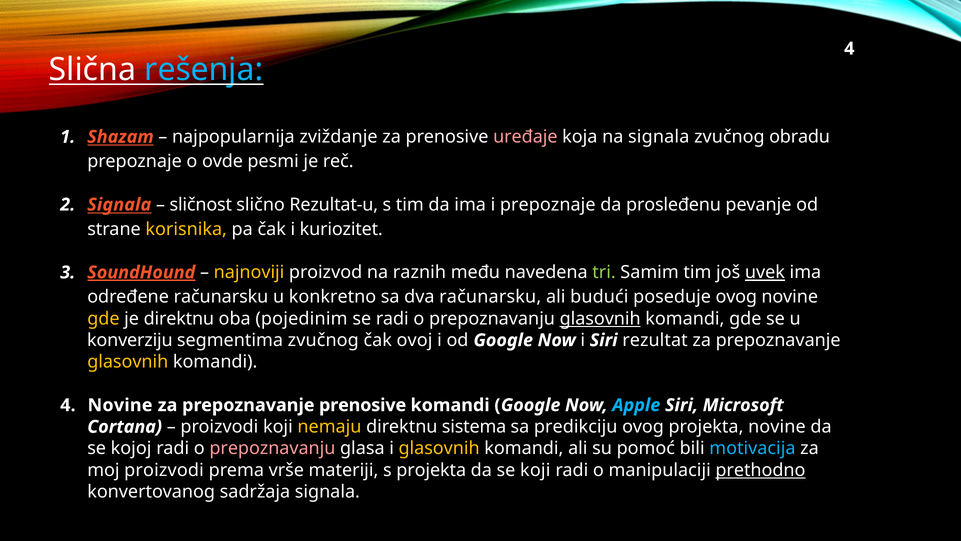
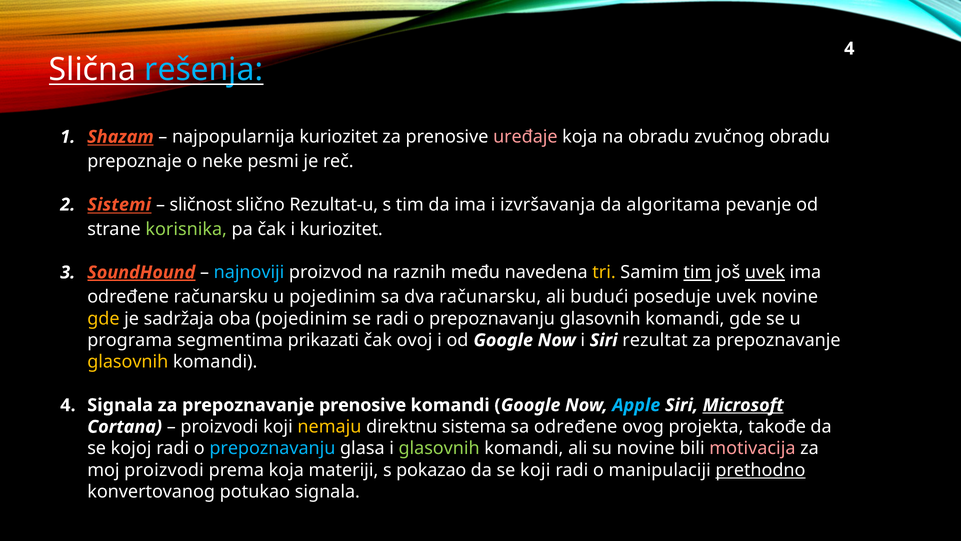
najpopularnija zviždanje: zviždanje -> kuriozitet
na signala: signala -> obradu
ovde: ovde -> neke
Signala at (119, 204): Signala -> Sistemi
i prepoznaje: prepoznaje -> izvršavanja
prosleđenu: prosleđenu -> algoritama
korisnika colour: yellow -> light green
najnoviji colour: yellow -> light blue
tri colour: light green -> yellow
tim at (697, 272) underline: none -> present
u konkretno: konkretno -> pojedinim
poseduje ovog: ovog -> uvek
je direktnu: direktnu -> sadržaja
glasovnih at (600, 318) underline: present -> none
konverziju: konverziju -> programa
segmentima zvučnog: zvučnog -> prikazati
4 Novine: Novine -> Signala
Microsoft underline: none -> present
sa predikciju: predikciju -> određene
projekta novine: novine -> takođe
prepoznavanju at (272, 448) colour: pink -> light blue
glasovnih at (439, 448) colour: yellow -> light green
su pomoć: pomoć -> novine
motivacija colour: light blue -> pink
prema vrše: vrše -> koja
s projekta: projekta -> pokazao
sadržaja: sadržaja -> potukao
